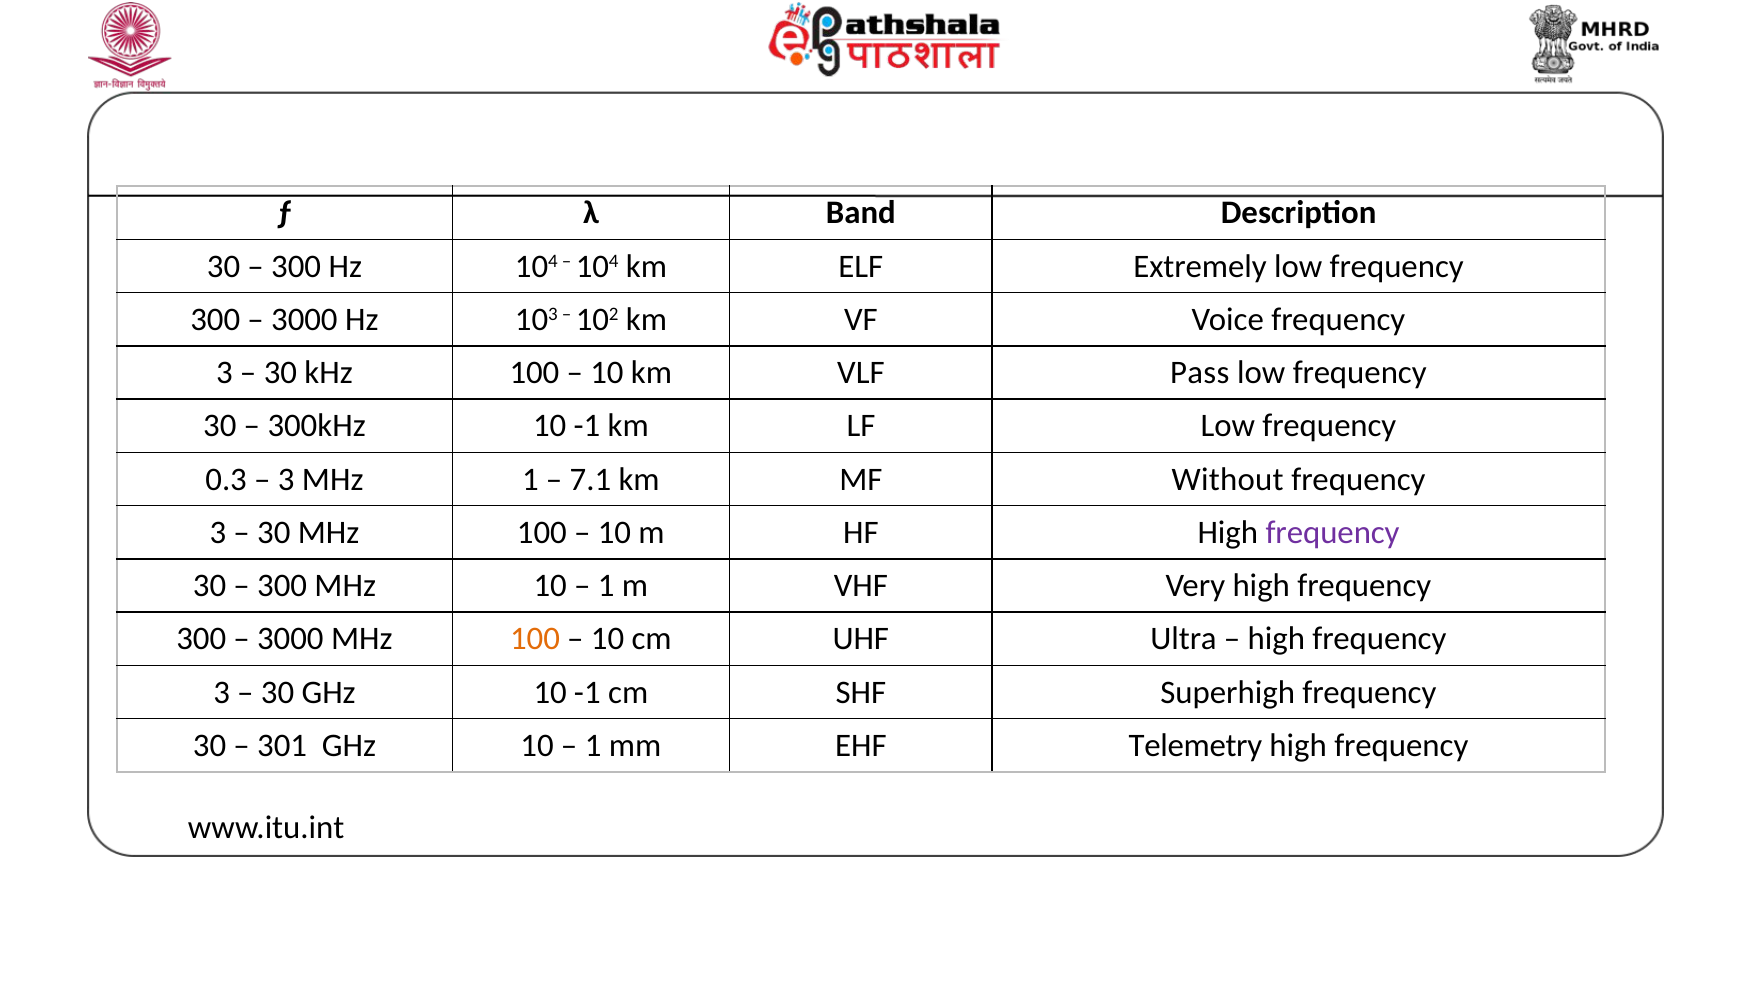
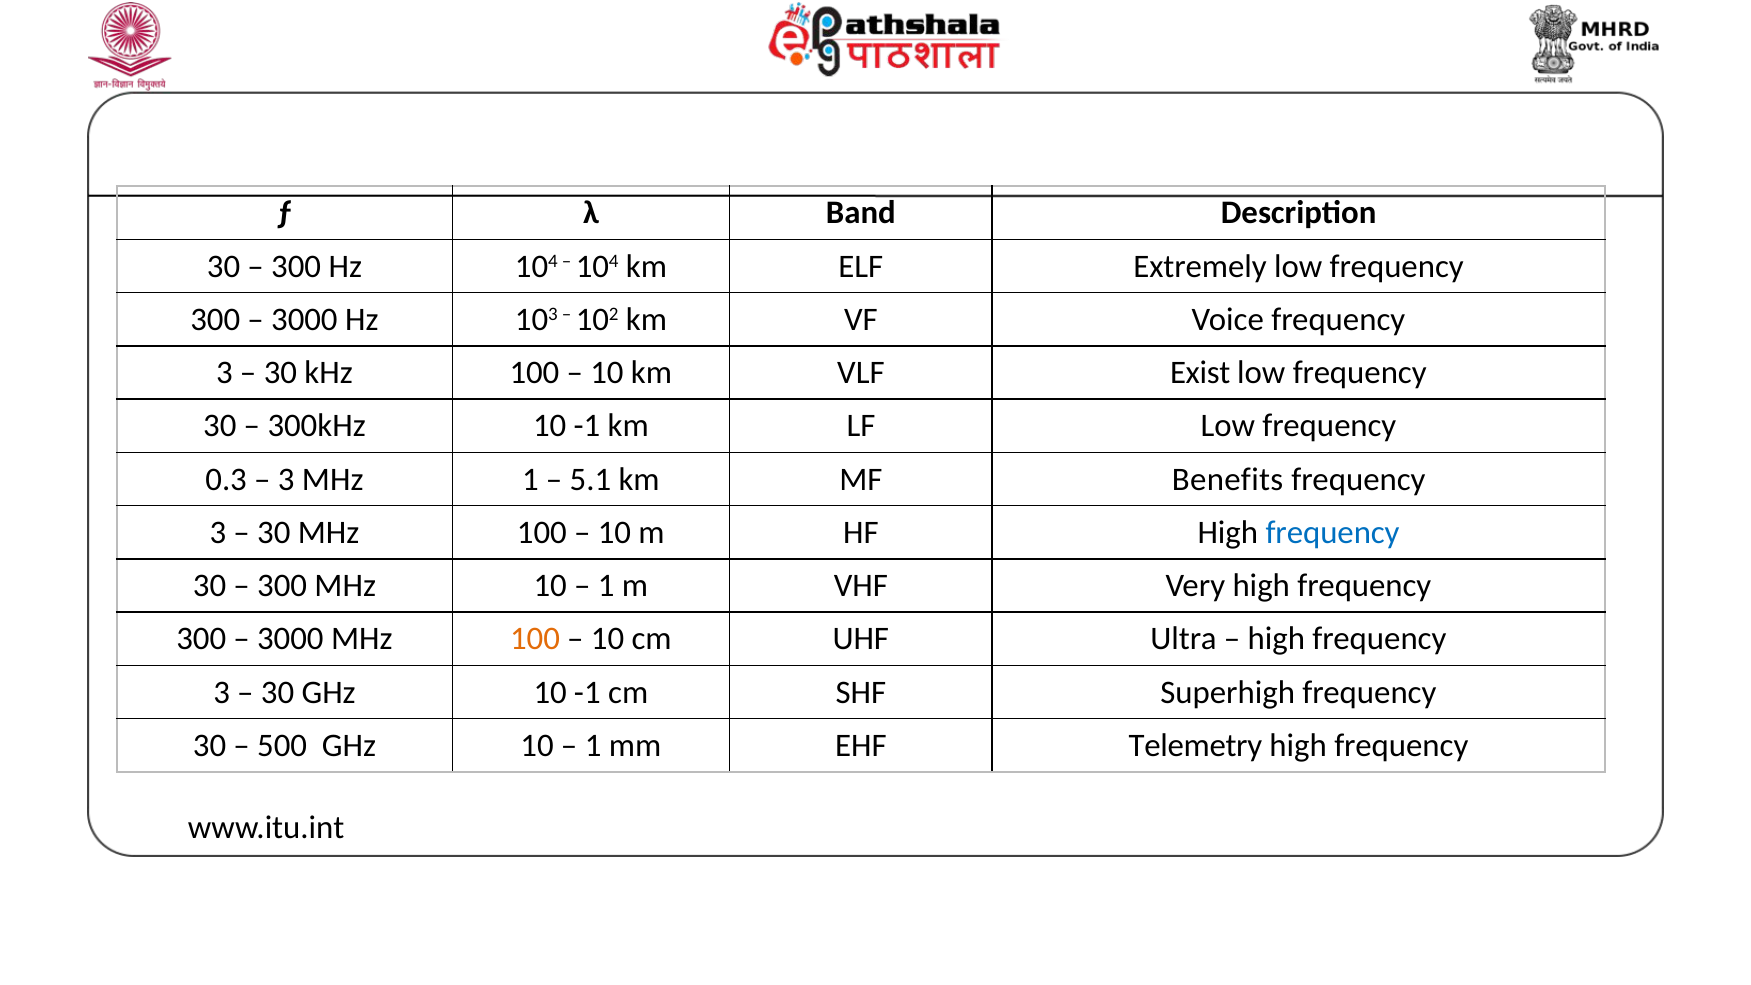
Pass: Pass -> Exist
7.1: 7.1 -> 5.1
Without: Without -> Benefits
frequency at (1333, 533) colour: purple -> blue
301: 301 -> 500
